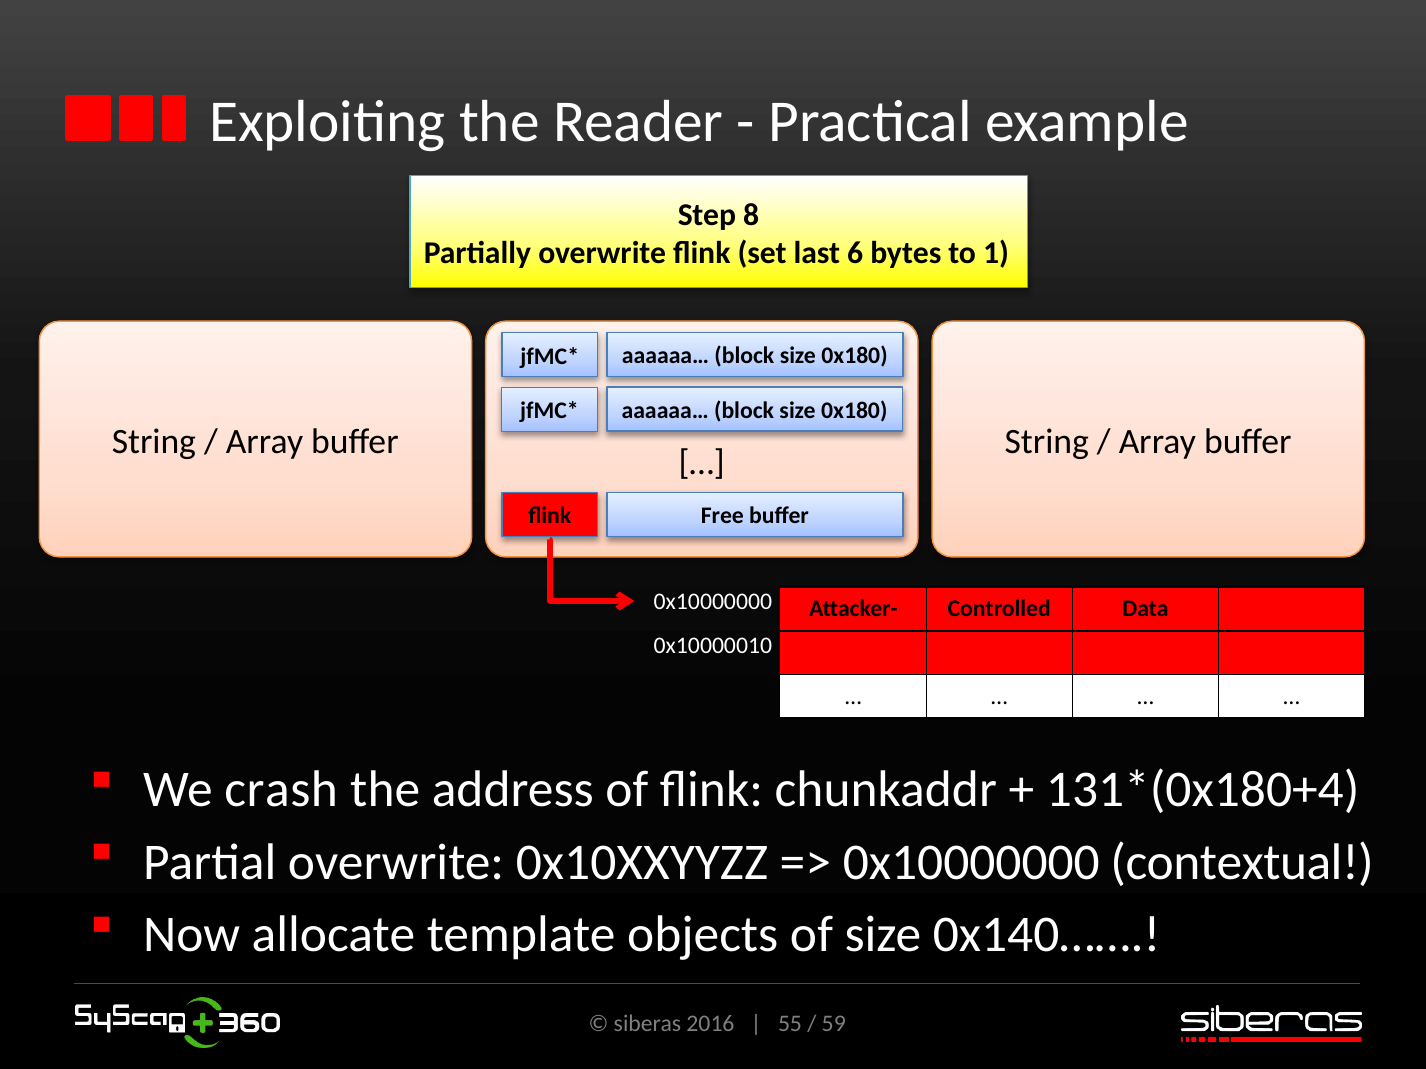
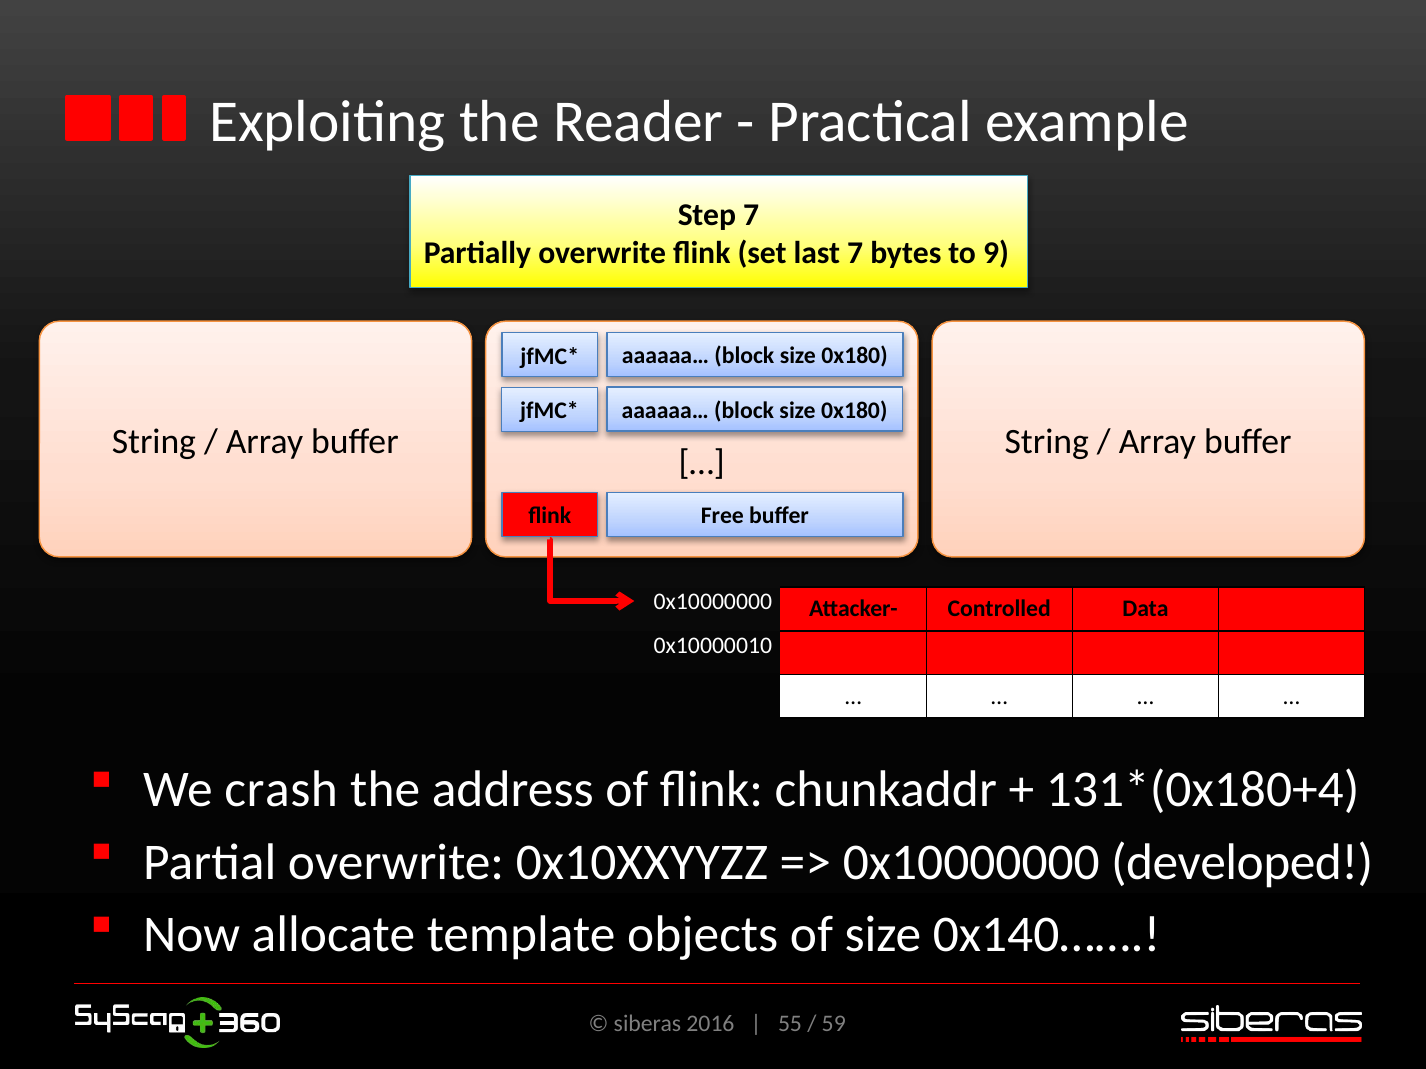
Step 8: 8 -> 7
last 6: 6 -> 7
1: 1 -> 9
contextual: contextual -> developed
